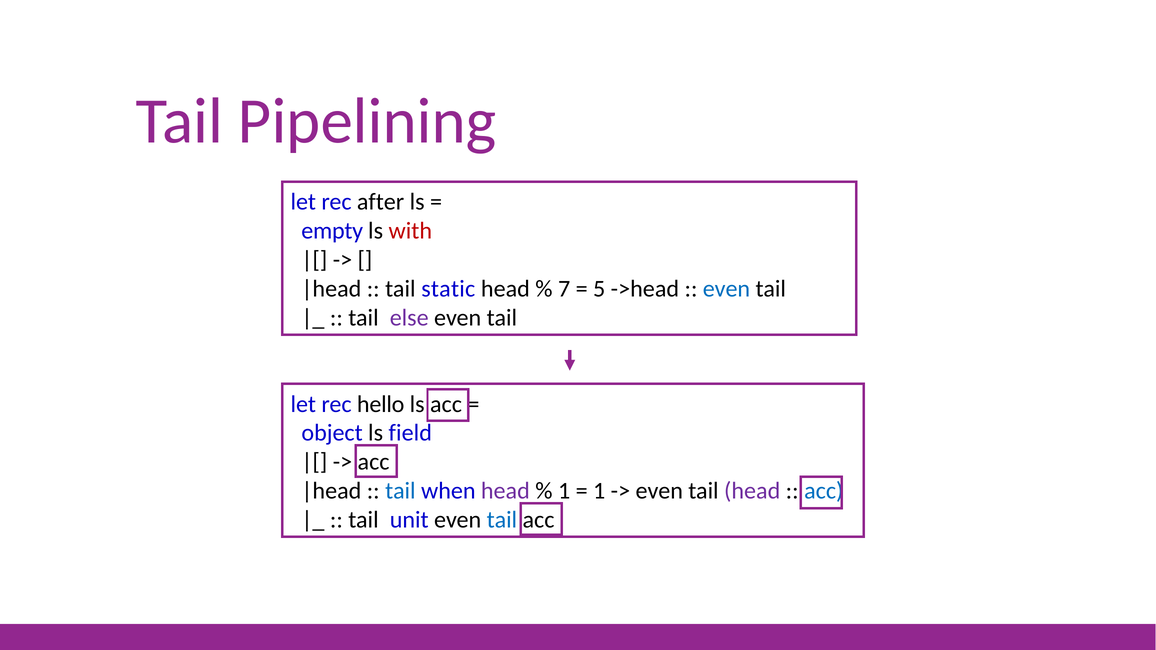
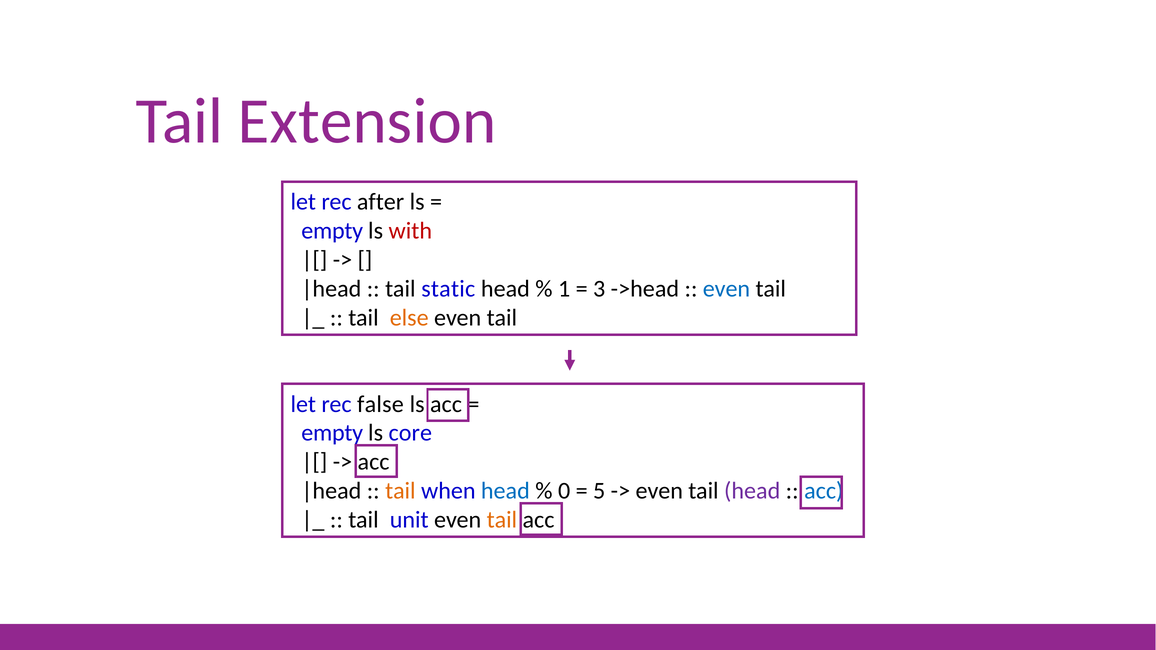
Pipelining: Pipelining -> Extension
7: 7 -> 1
5: 5 -> 3
else colour: purple -> orange
hello: hello -> false
object at (332, 433): object -> empty
field: field -> core
tail at (400, 491) colour: blue -> orange
head at (505, 491) colour: purple -> blue
1 at (564, 491): 1 -> 0
1 at (599, 491): 1 -> 5
tail at (502, 520) colour: blue -> orange
